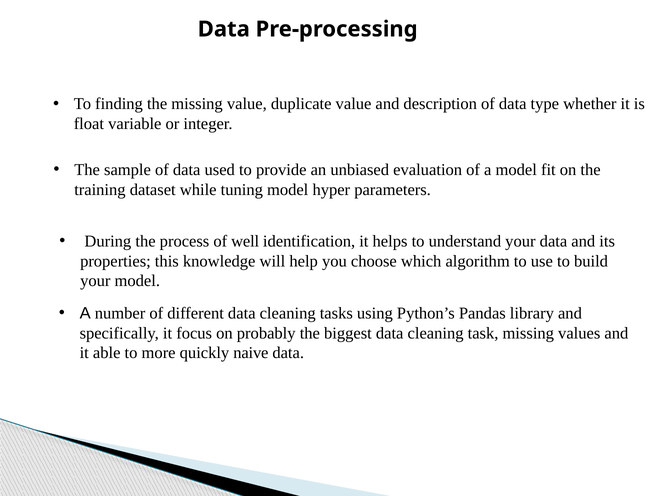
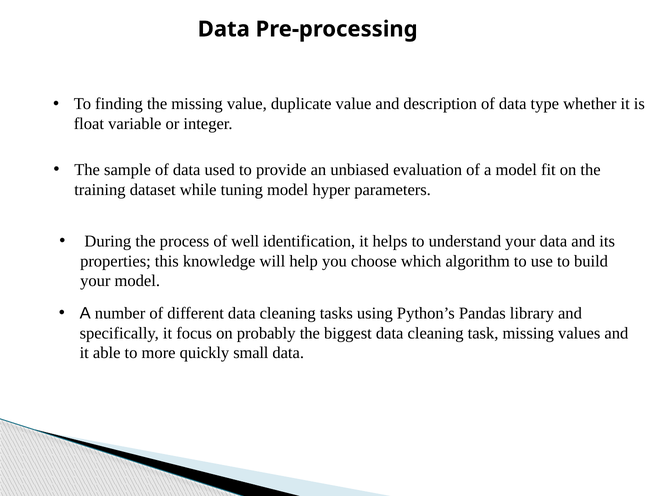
naive: naive -> small
